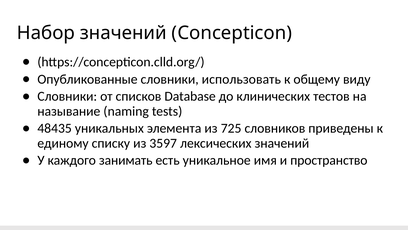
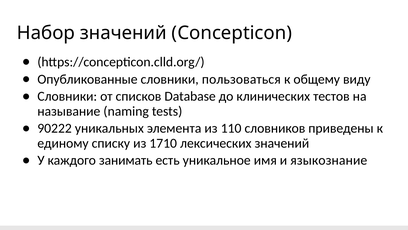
использовать: использовать -> пользоваться
48435: 48435 -> 90222
725: 725 -> 110
3597: 3597 -> 1710
пространство: пространство -> языкознание
